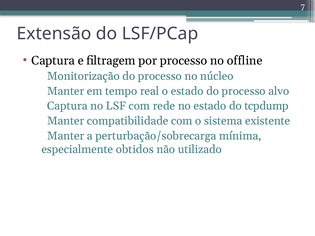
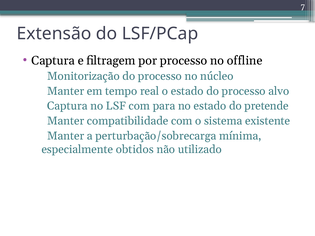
rede: rede -> para
tcpdump: tcpdump -> pretende
